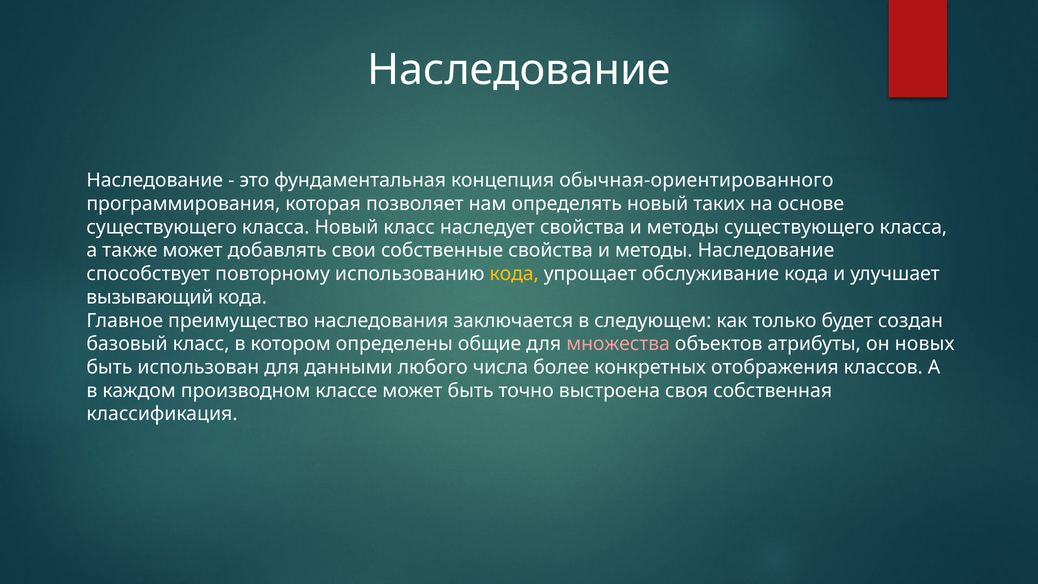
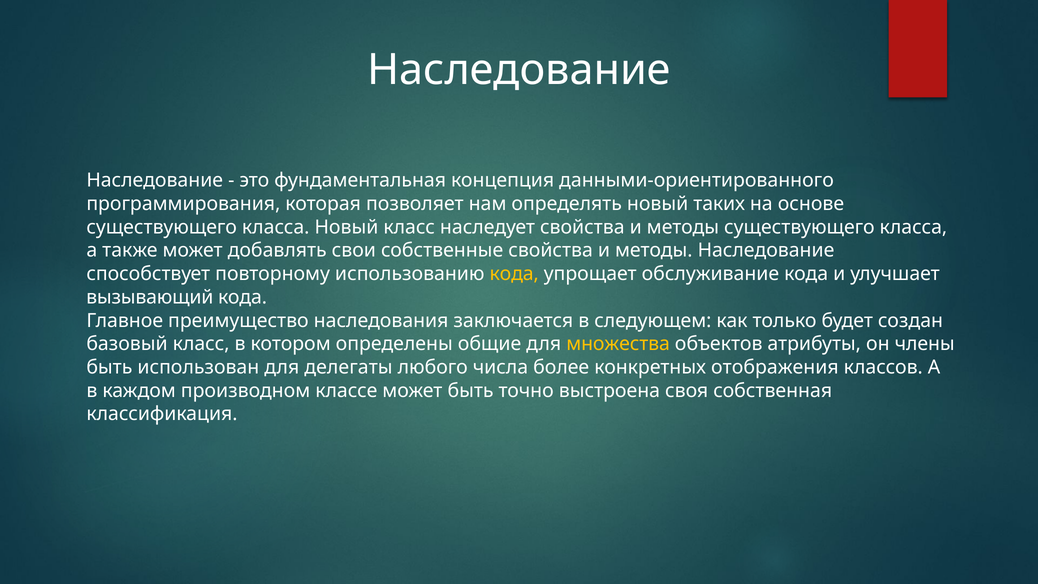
обычная-ориентированного: обычная-ориентированного -> данными-ориентированного
множества colour: pink -> yellow
новых: новых -> члены
данными: данными -> делегаты
